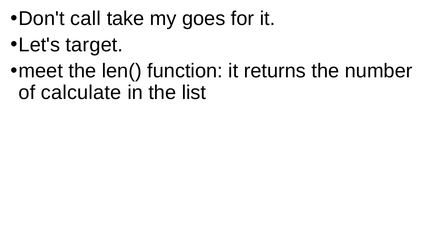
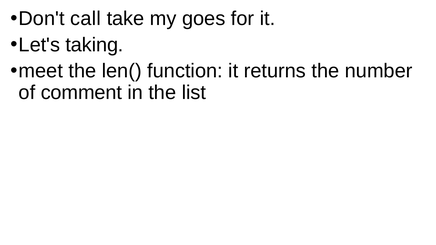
target: target -> taking
calculate: calculate -> comment
